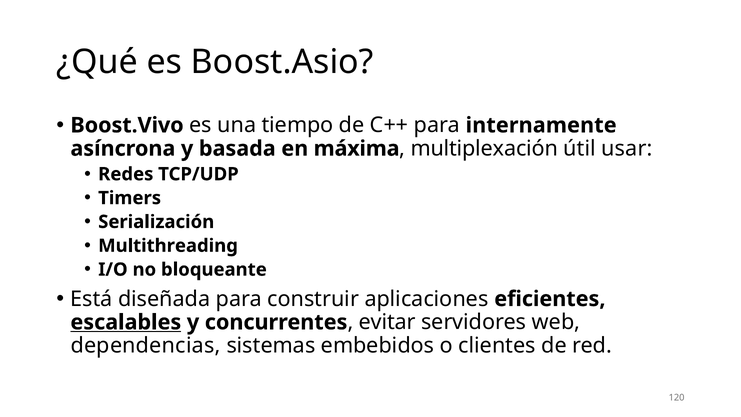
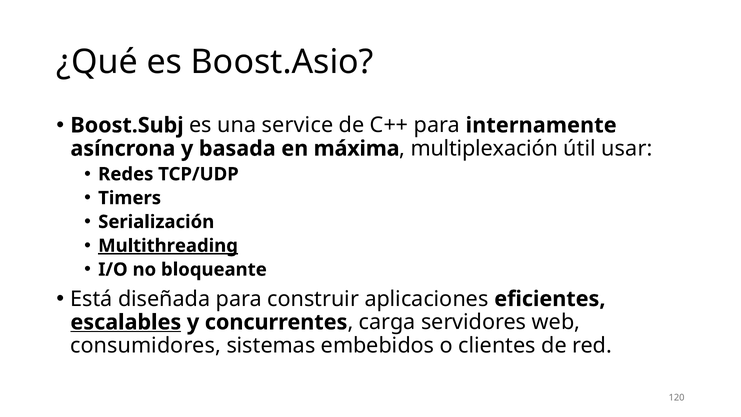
Boost.Vivo: Boost.Vivo -> Boost.Subj
tiempo: tiempo -> service
Multithreading underline: none -> present
evitar: evitar -> carga
dependencias: dependencias -> consumidores
